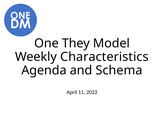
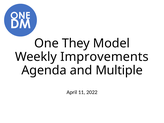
Characteristics: Characteristics -> Improvements
Schema: Schema -> Multiple
